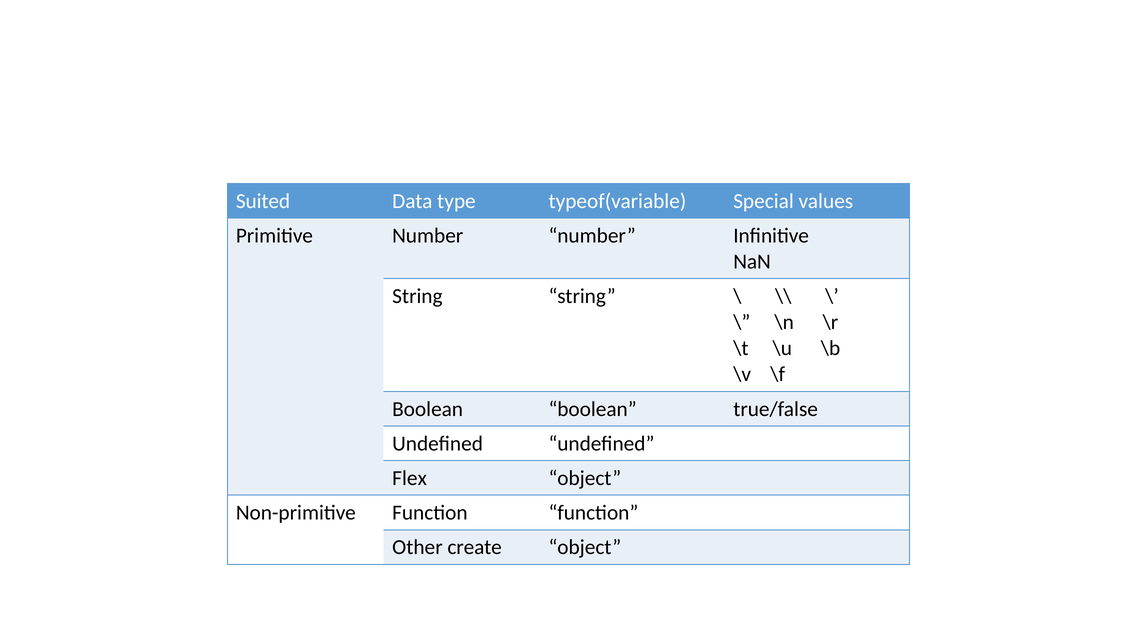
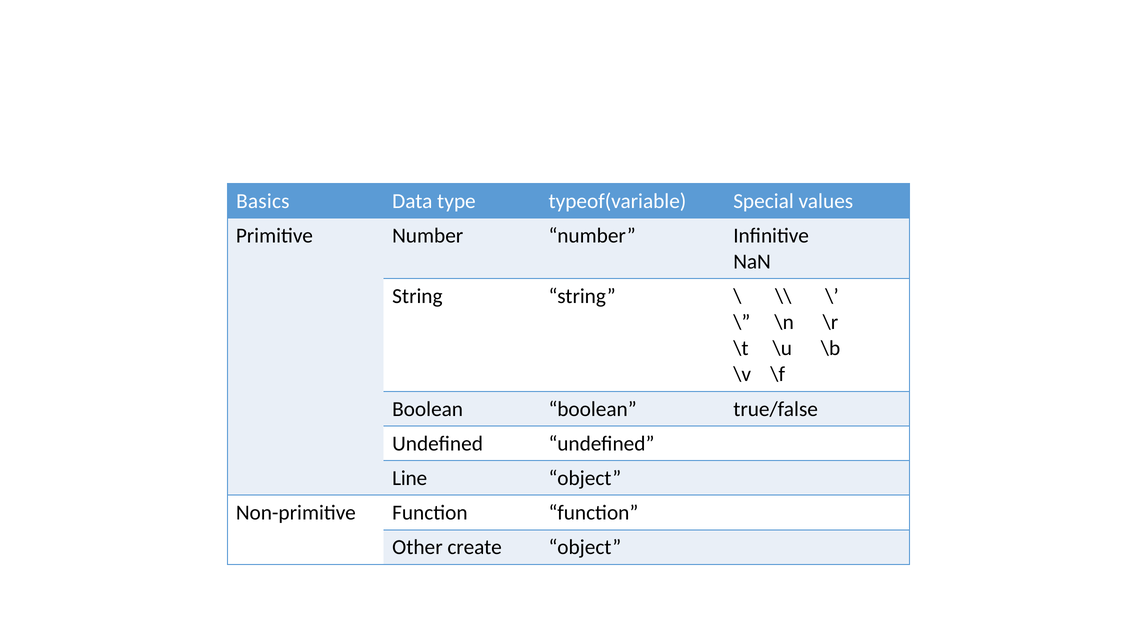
Suited: Suited -> Basics
Flex: Flex -> Line
